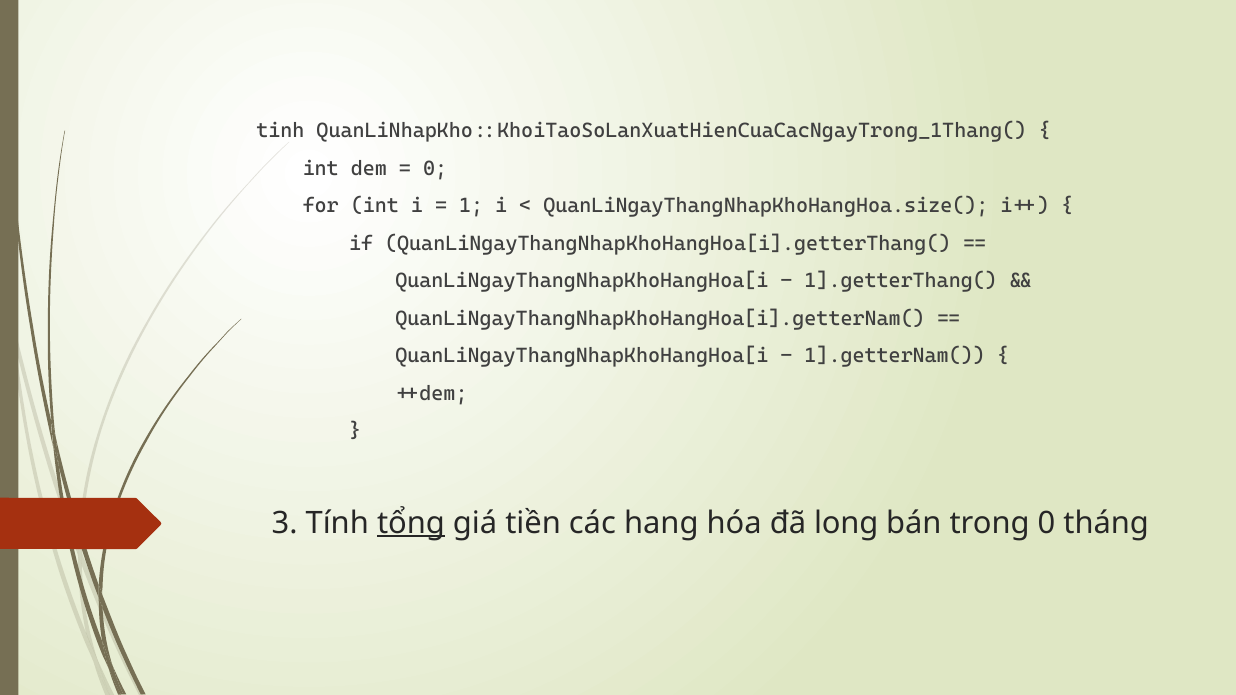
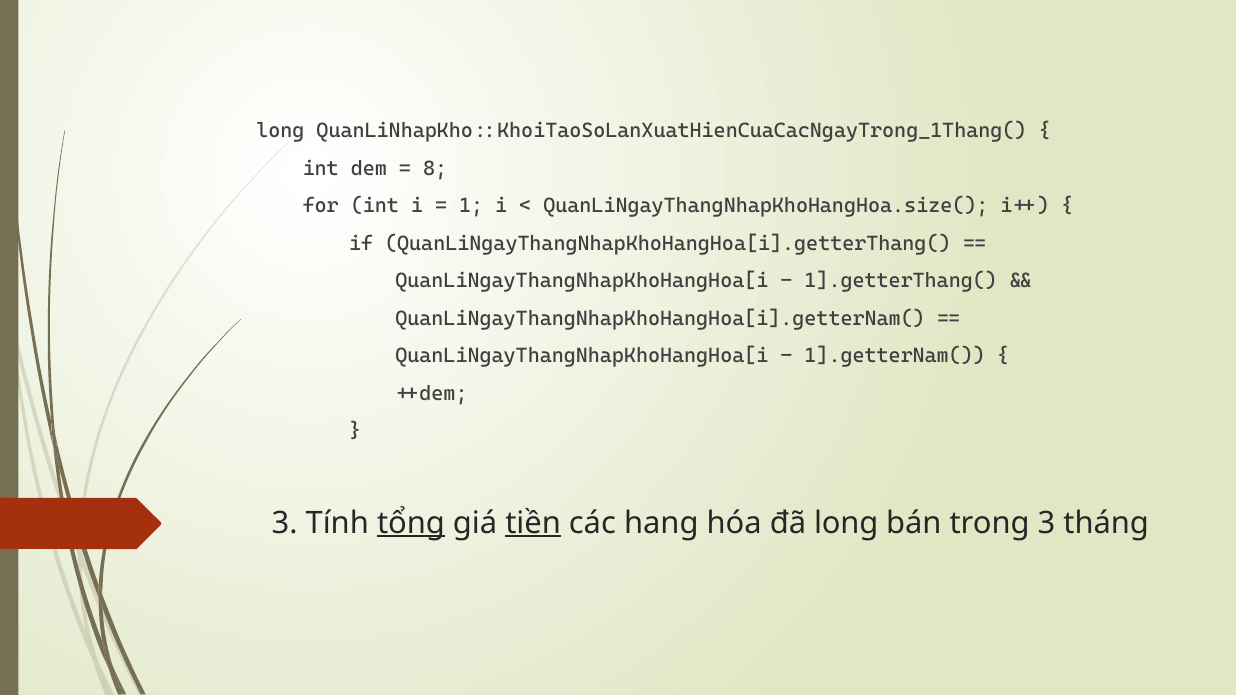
tinh at (280, 131): tinh -> long
0 at (435, 168): 0 -> 8
tiền underline: none -> present
trong 0: 0 -> 3
